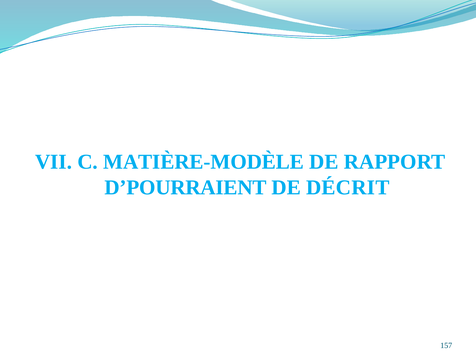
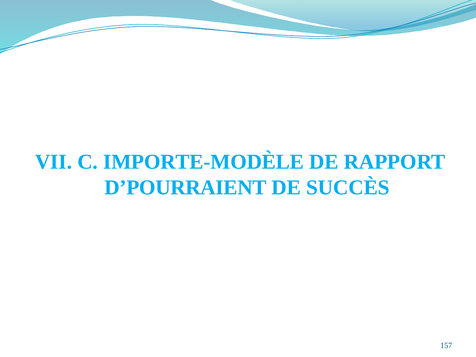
MATIÈRE-MODÈLE: MATIÈRE-MODÈLE -> IMPORTE-MODÈLE
DÉCRIT: DÉCRIT -> SUCCÈS
